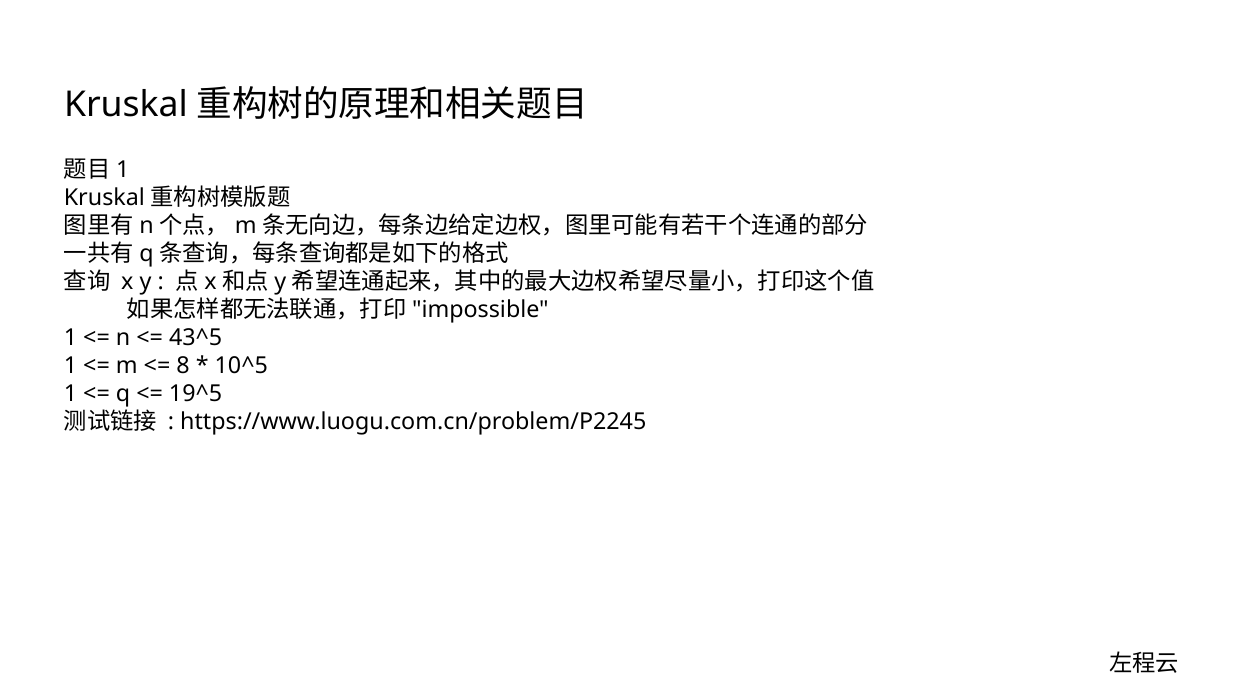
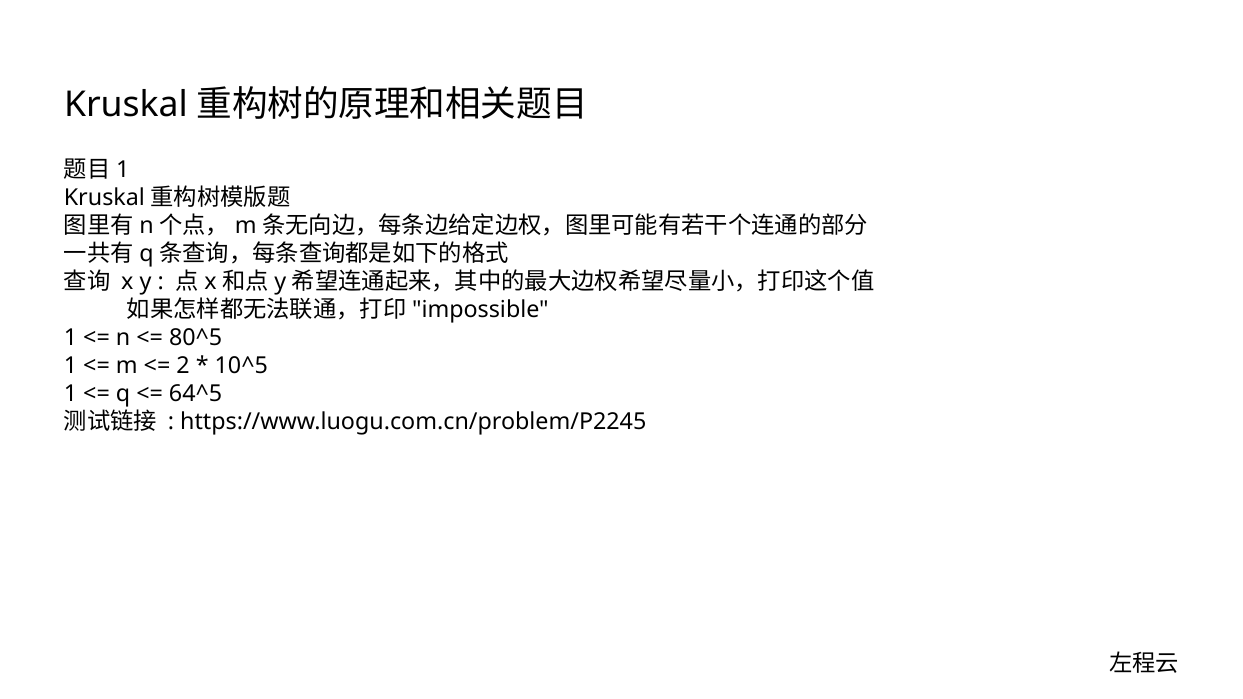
43^5: 43^5 -> 80^5
8: 8 -> 2
19^5: 19^5 -> 64^5
